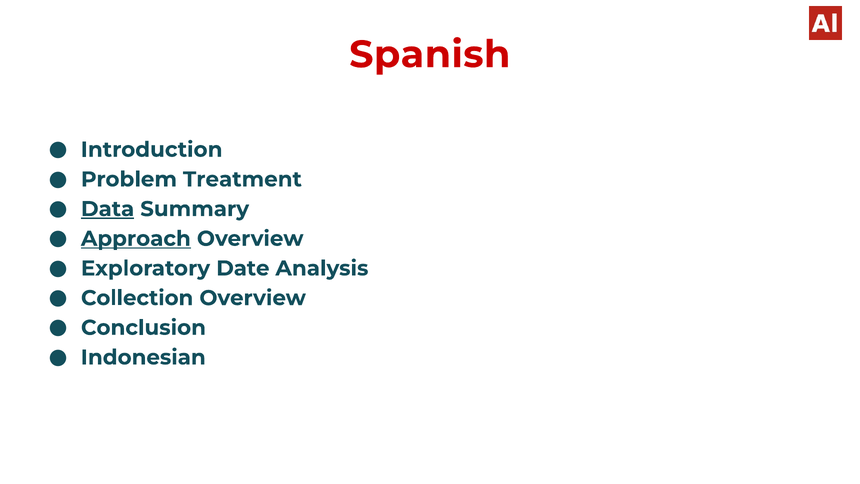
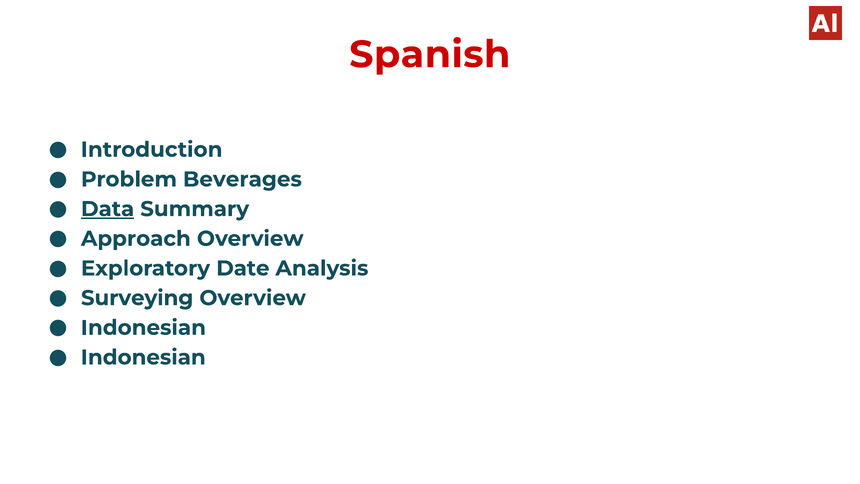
Treatment: Treatment -> Beverages
Approach underline: present -> none
Collection: Collection -> Surveying
Conclusion at (143, 328): Conclusion -> Indonesian
